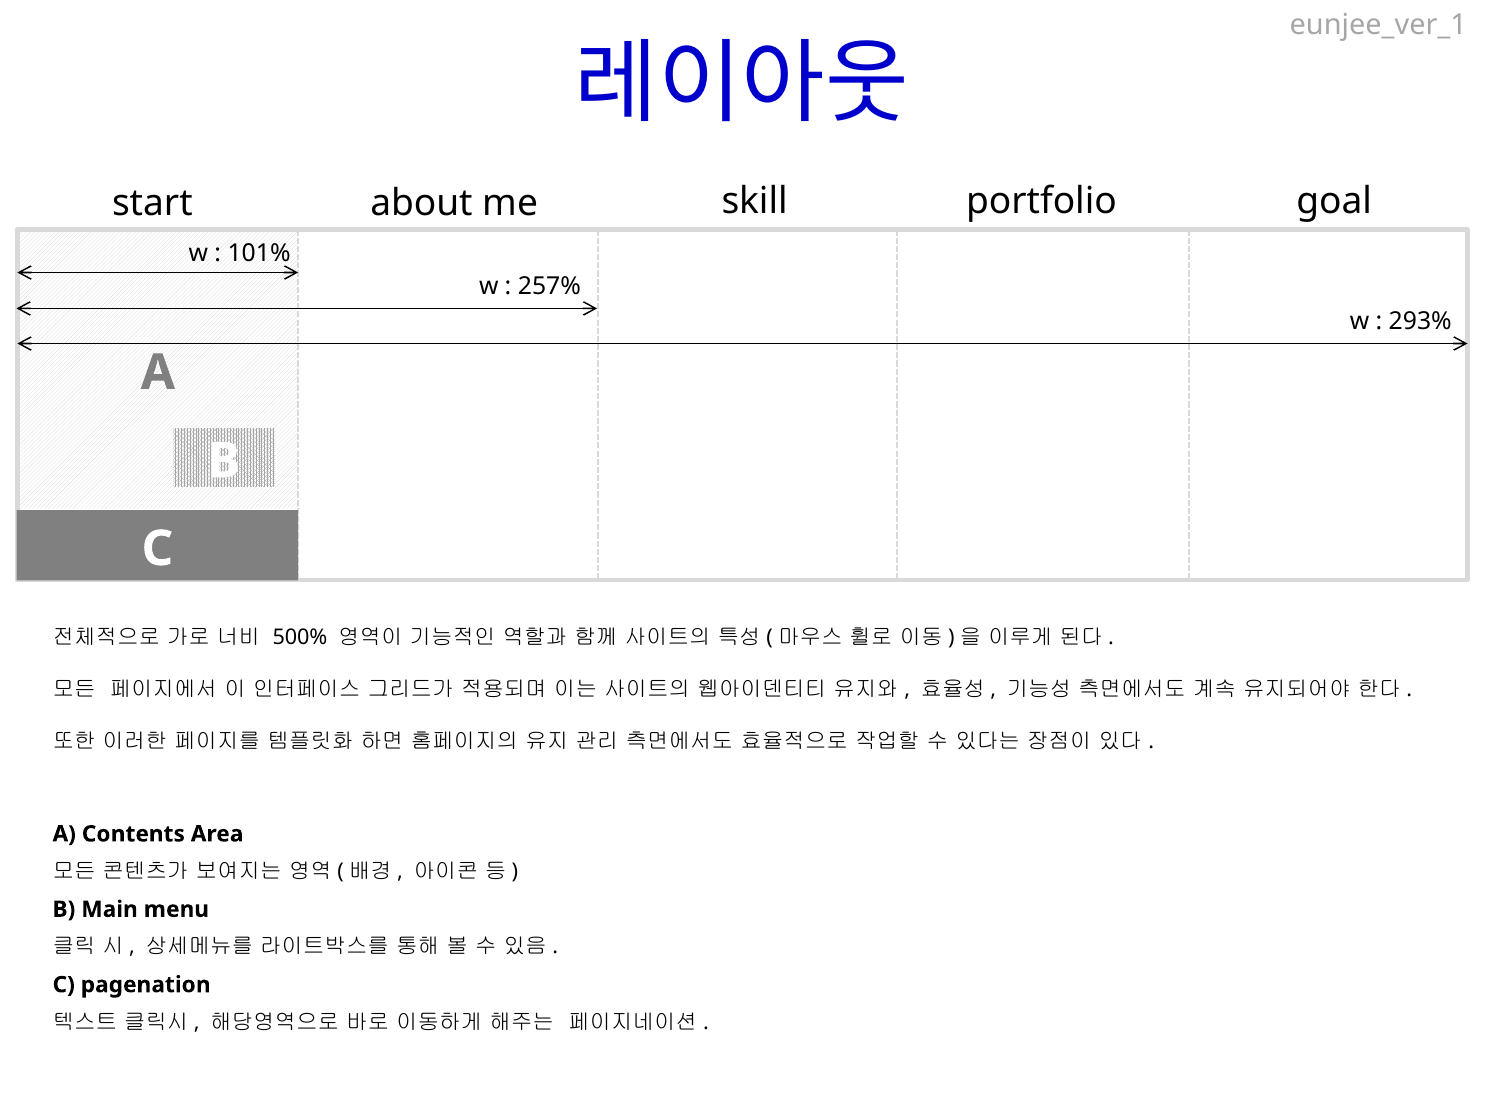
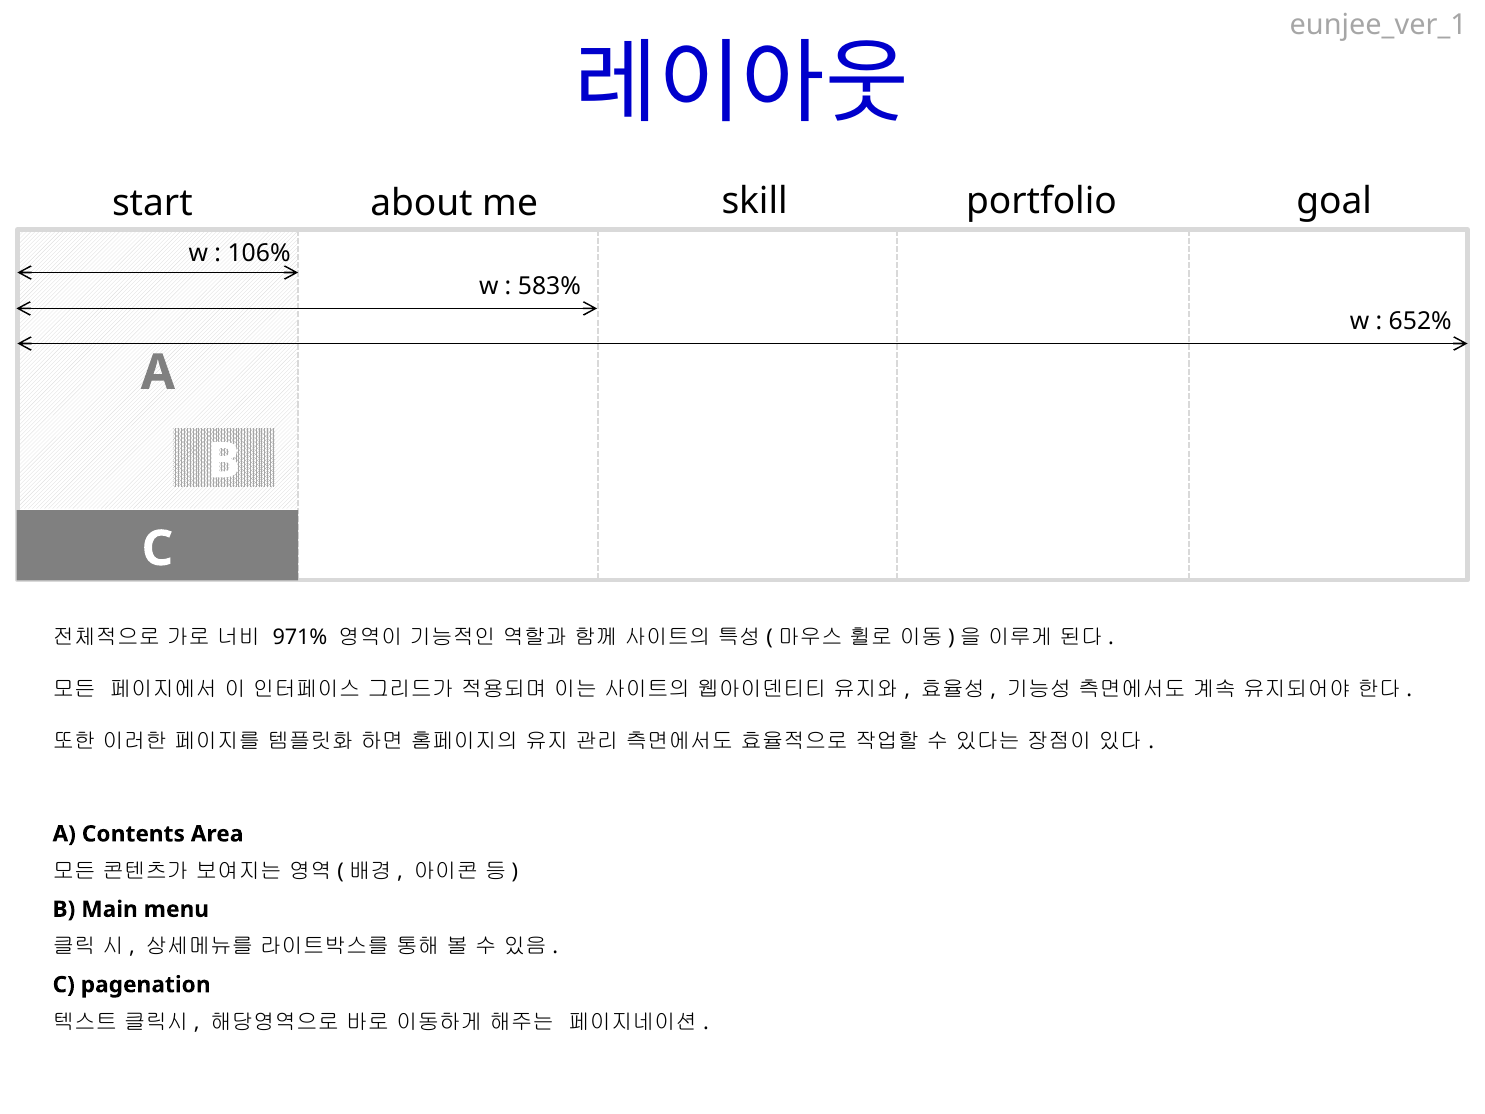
101%: 101% -> 106%
257%: 257% -> 583%
293%: 293% -> 652%
500%: 500% -> 971%
